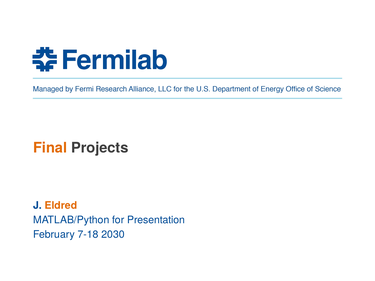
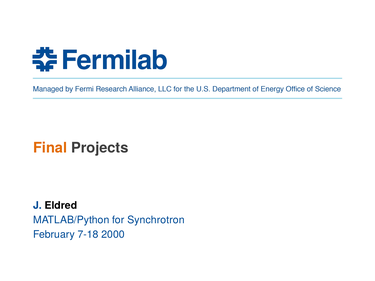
Eldred colour: orange -> black
Presentation: Presentation -> Synchrotron
2030: 2030 -> 2000
